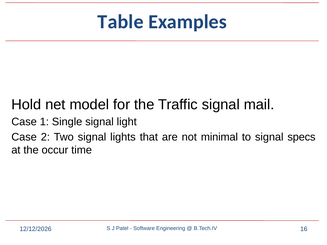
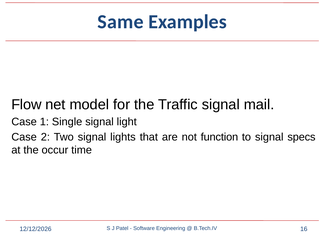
Table: Table -> Same
Hold: Hold -> Flow
minimal: minimal -> function
